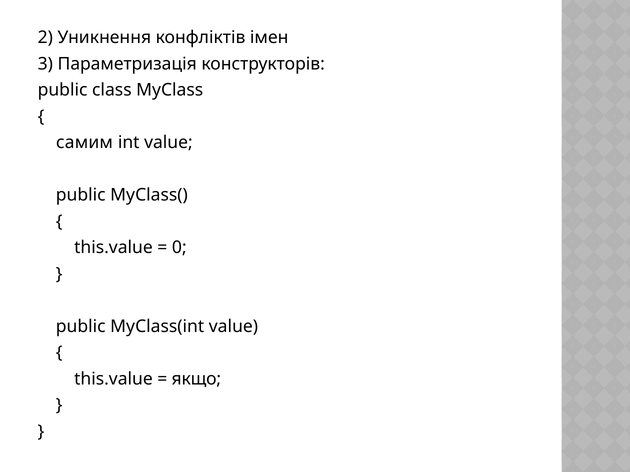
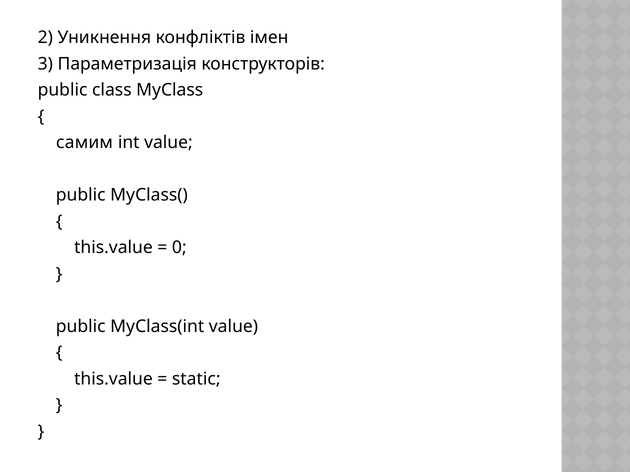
якщо: якщо -> static
